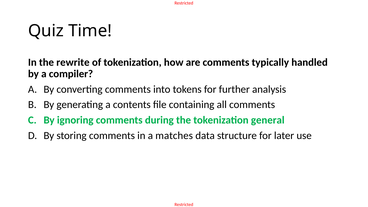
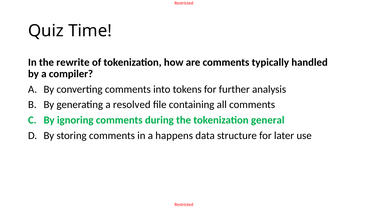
contents: contents -> resolved
matches: matches -> happens
